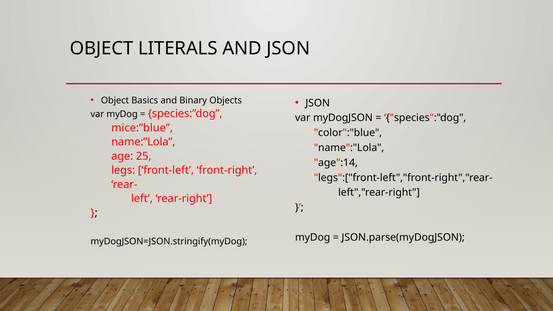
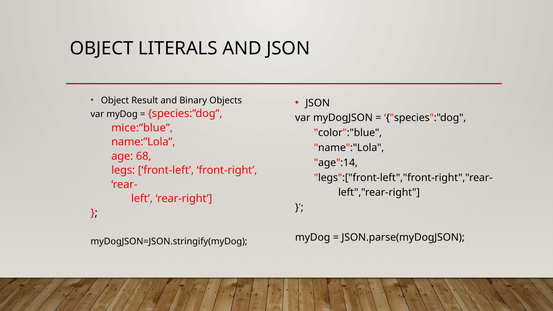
Basics: Basics -> Result
25: 25 -> 68
